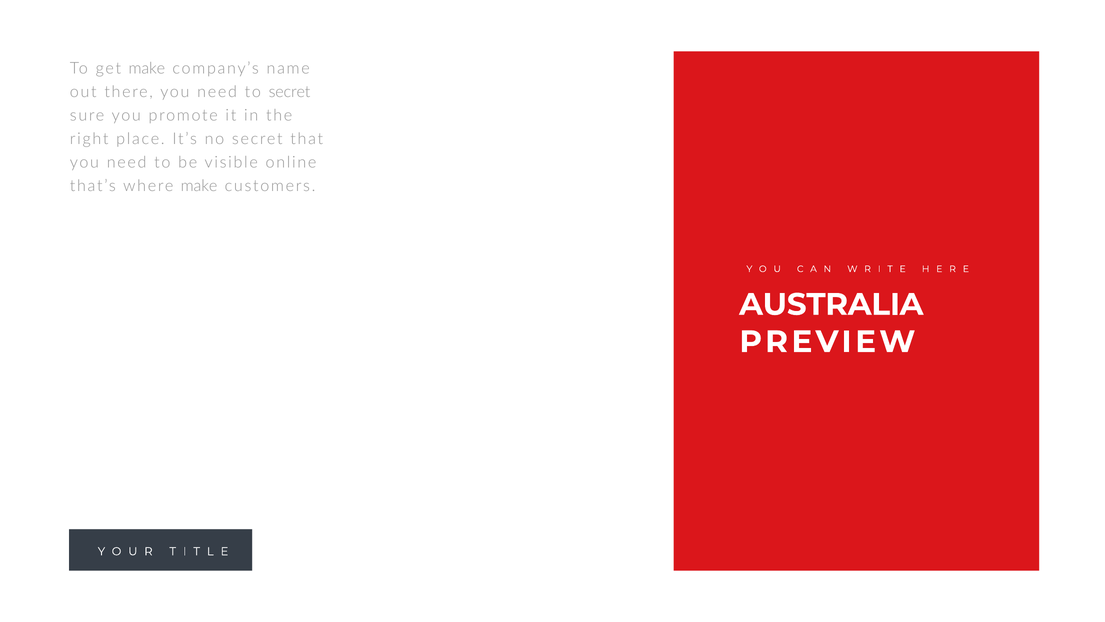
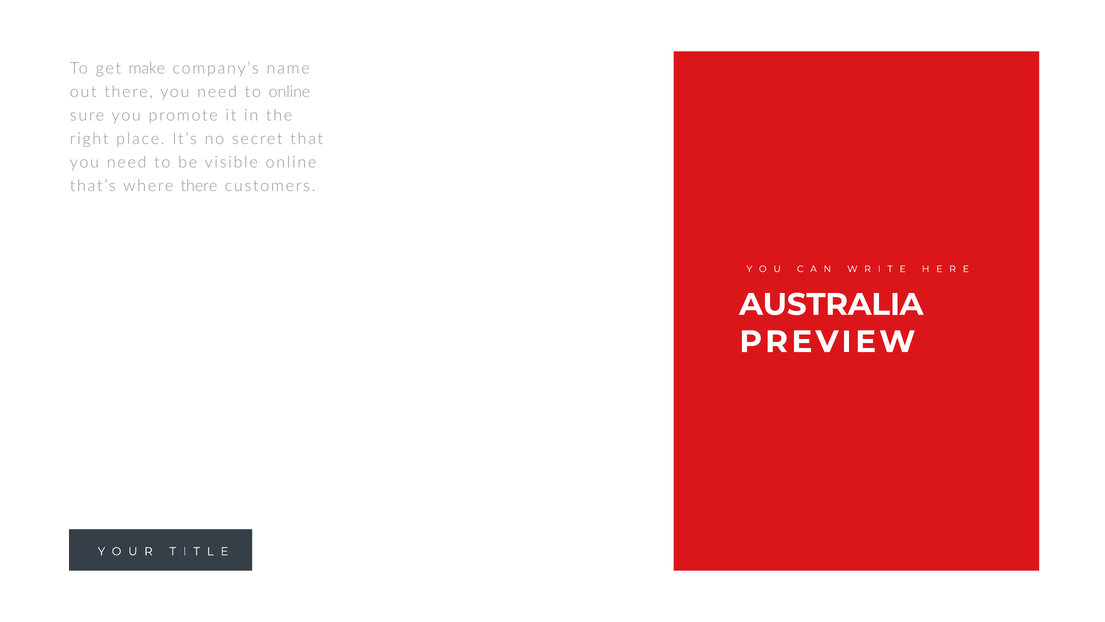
to secret: secret -> online
where make: make -> there
